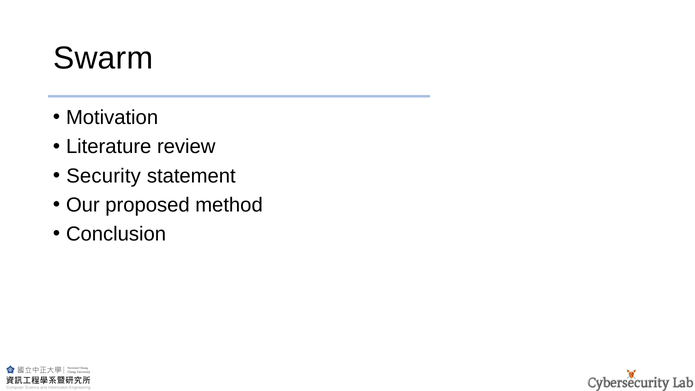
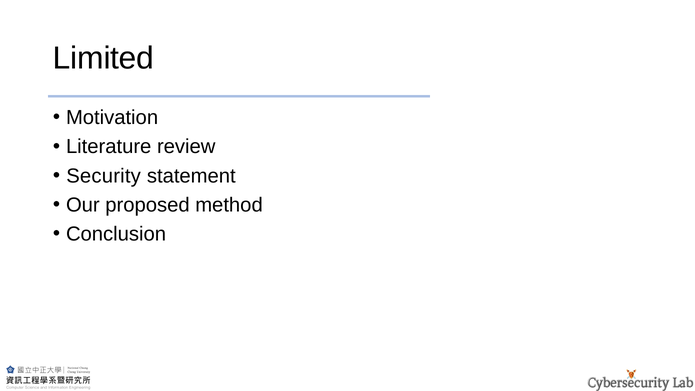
Swarm: Swarm -> Limited
